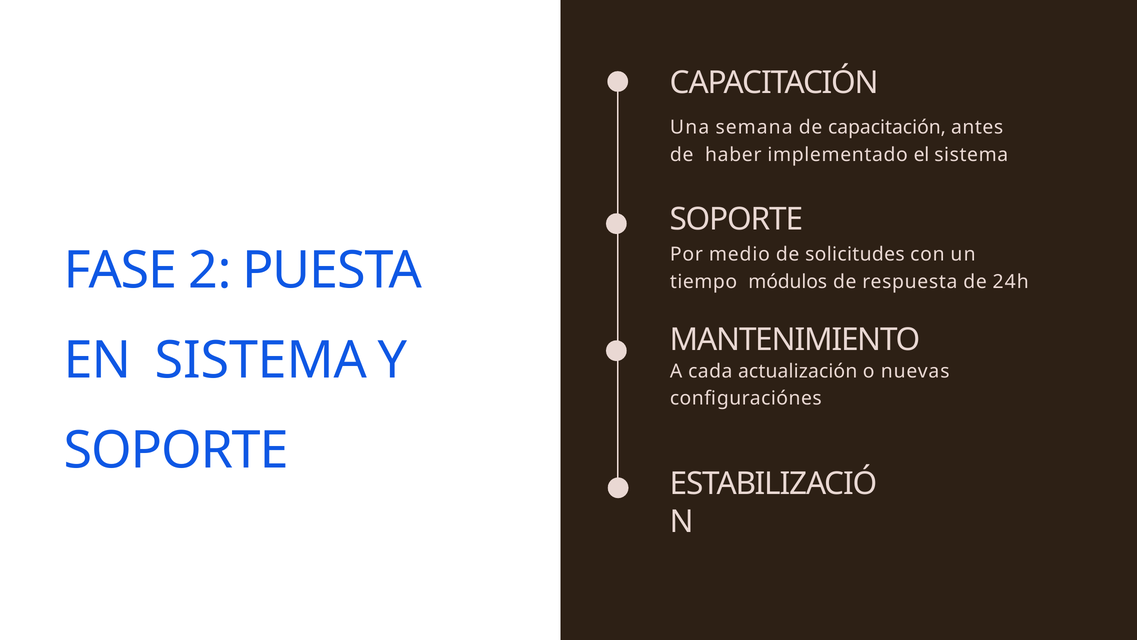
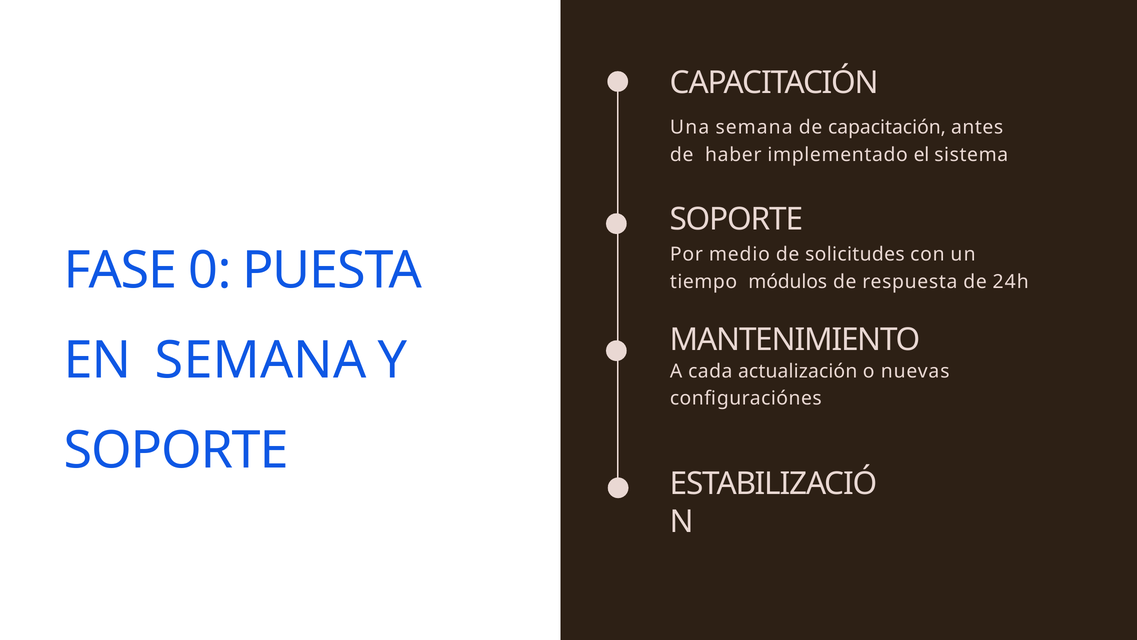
2: 2 -> 0
EN SISTEMA: SISTEMA -> SEMANA
